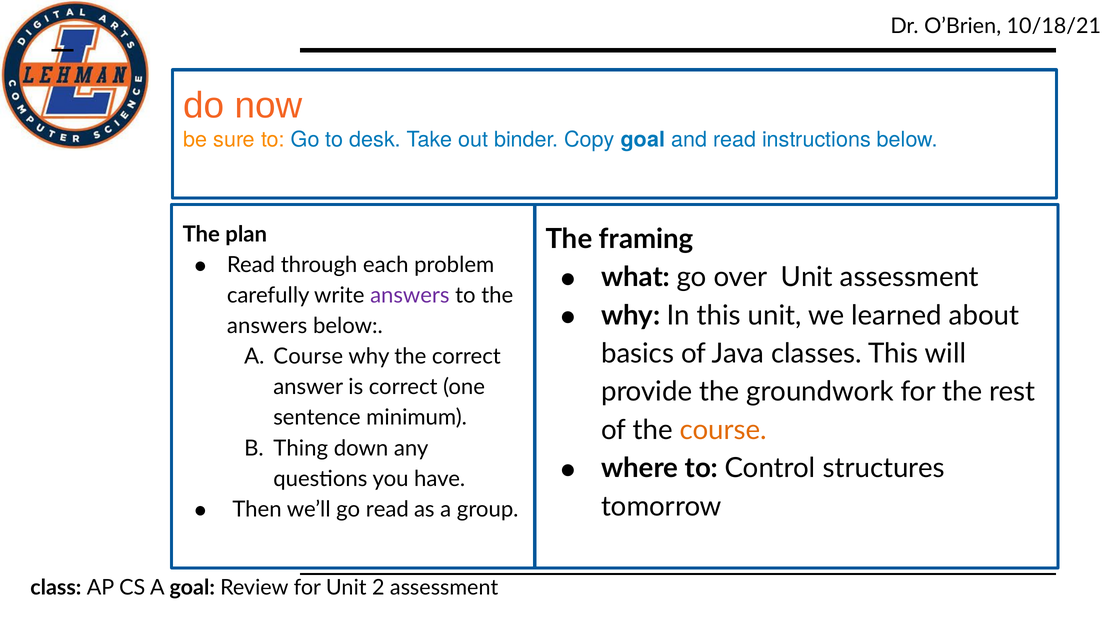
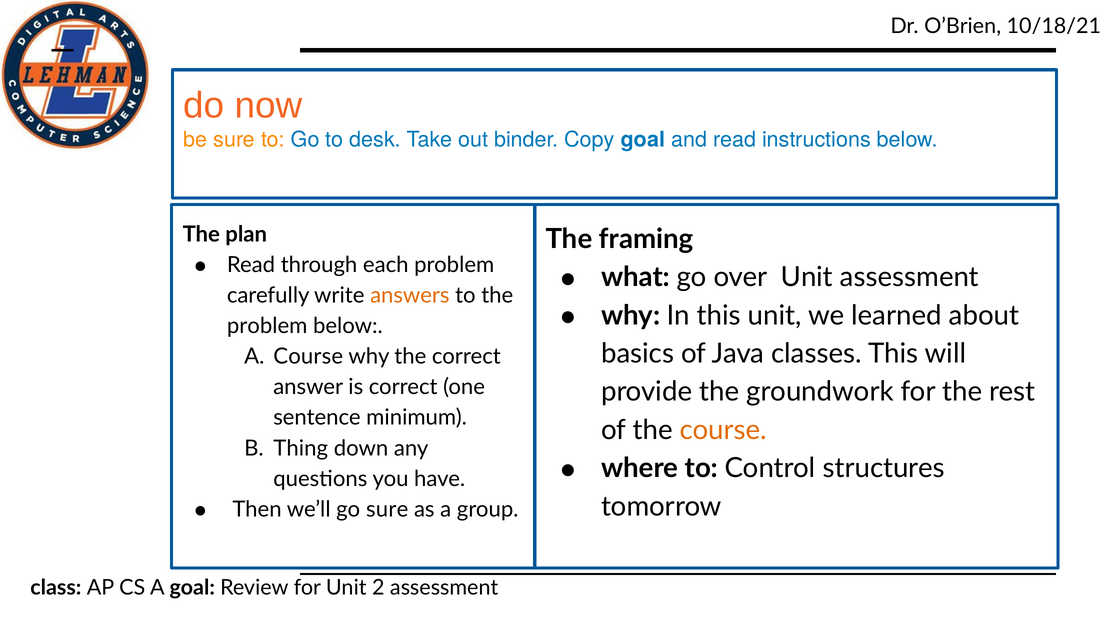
answers at (410, 295) colour: purple -> orange
answers at (267, 326): answers -> problem
go read: read -> sure
